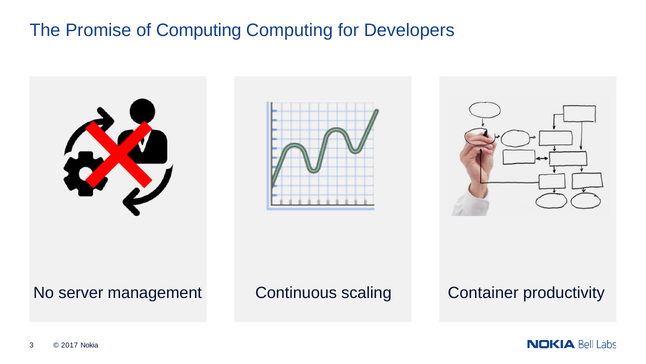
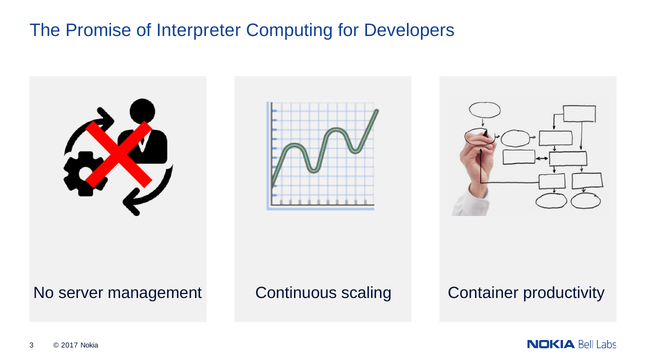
of Computing: Computing -> Interpreter
